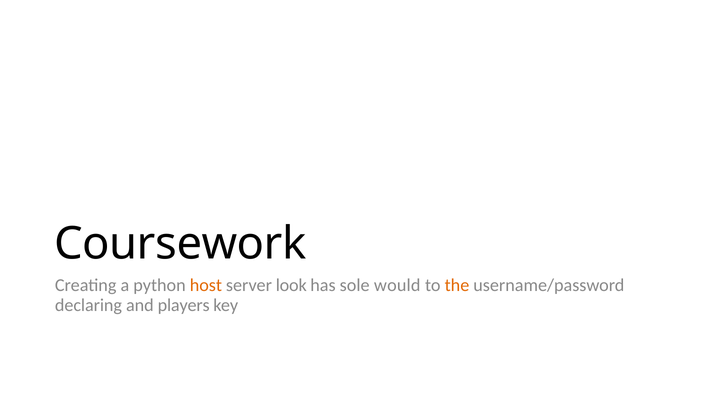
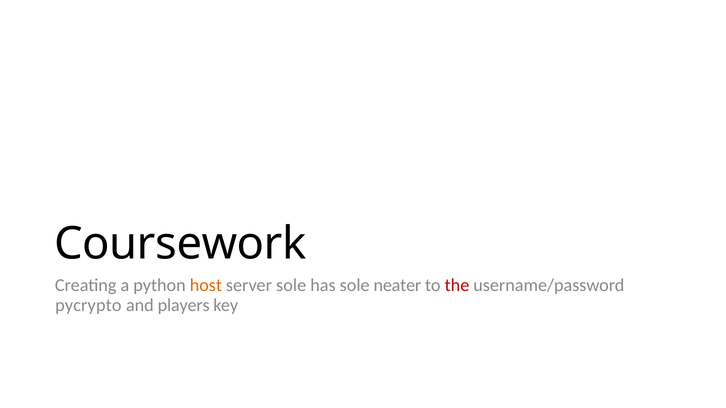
server look: look -> sole
would: would -> neater
the colour: orange -> red
declaring: declaring -> pycrypto
